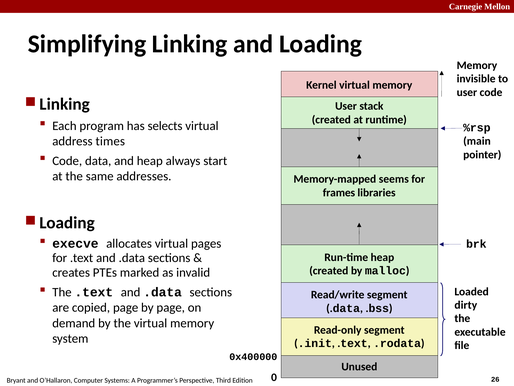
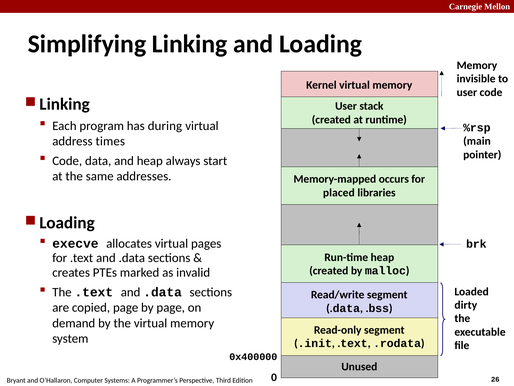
selects: selects -> during
seems: seems -> occurs
frames: frames -> placed
